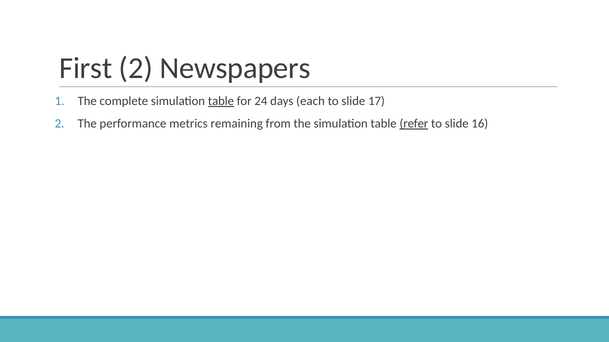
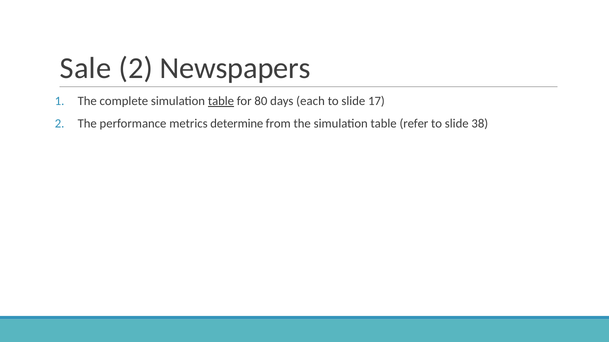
First: First -> Sale
24: 24 -> 80
remaining: remaining -> determine
refer underline: present -> none
16: 16 -> 38
